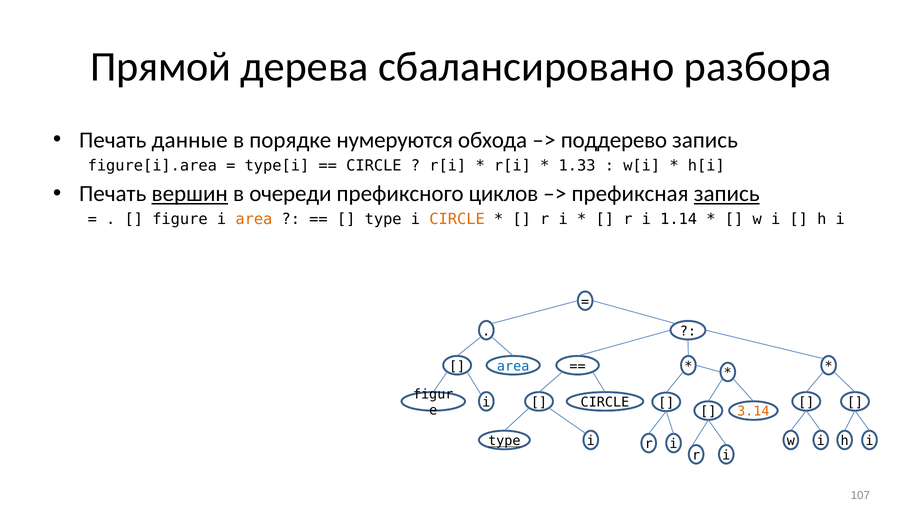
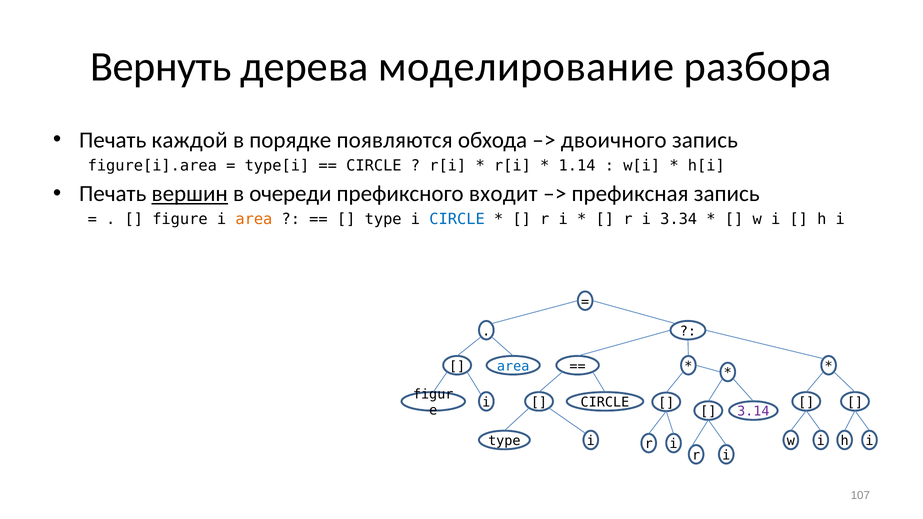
Прямой: Прямой -> Вернуть
сбалансировано: сбалансировано -> моделирование
данные: данные -> каждой
нумеруются: нумеруются -> появляются
поддерево: поддерево -> двоичного
1.33: 1.33 -> 1.14
циклов: циклов -> входит
запись at (727, 194) underline: present -> none
CIRCLE at (457, 219) colour: orange -> blue
1.14: 1.14 -> 3.34
3.14 at (753, 412) colour: orange -> purple
type at (504, 441) underline: present -> none
